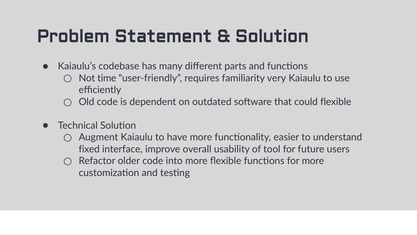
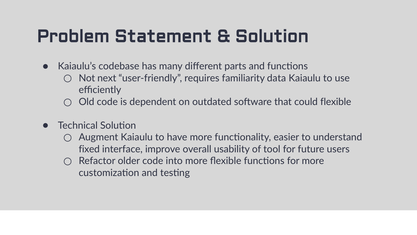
time: time -> next
very: very -> data
